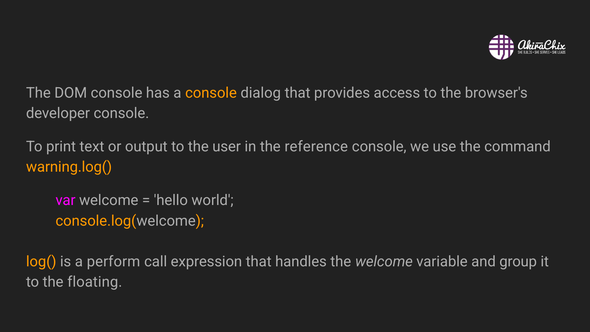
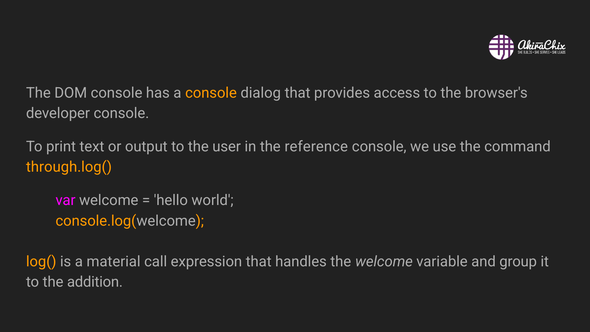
warning.log(: warning.log( -> through.log(
perform: perform -> material
floating: floating -> addition
